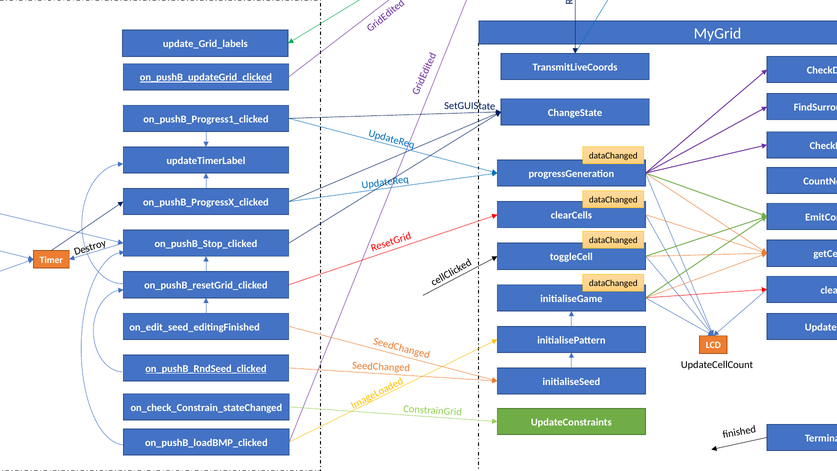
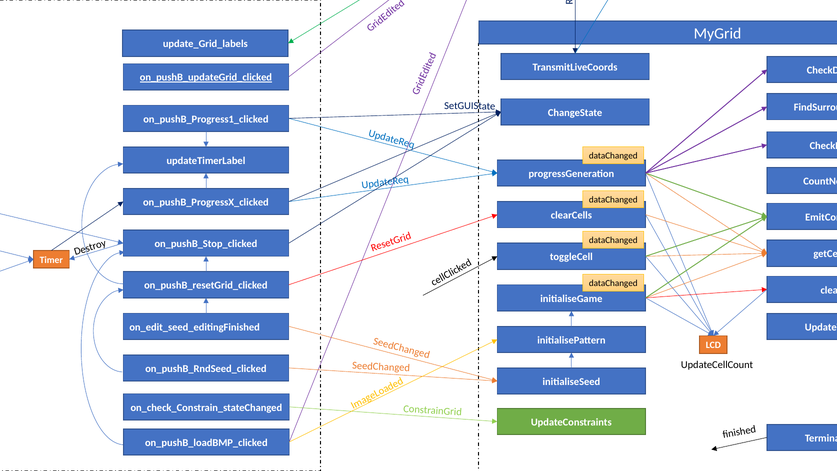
on_pushB_RndSeed_clicked underline: present -> none
